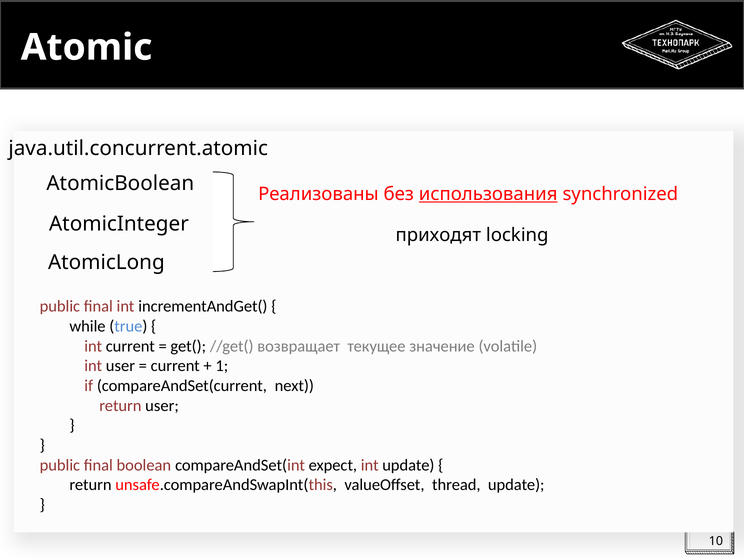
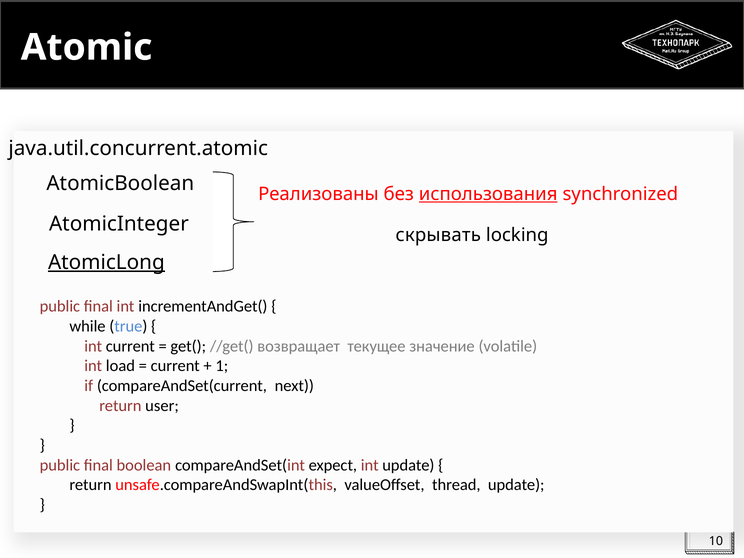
приходят: приходят -> скрывать
AtomicLong underline: none -> present
int user: user -> load
